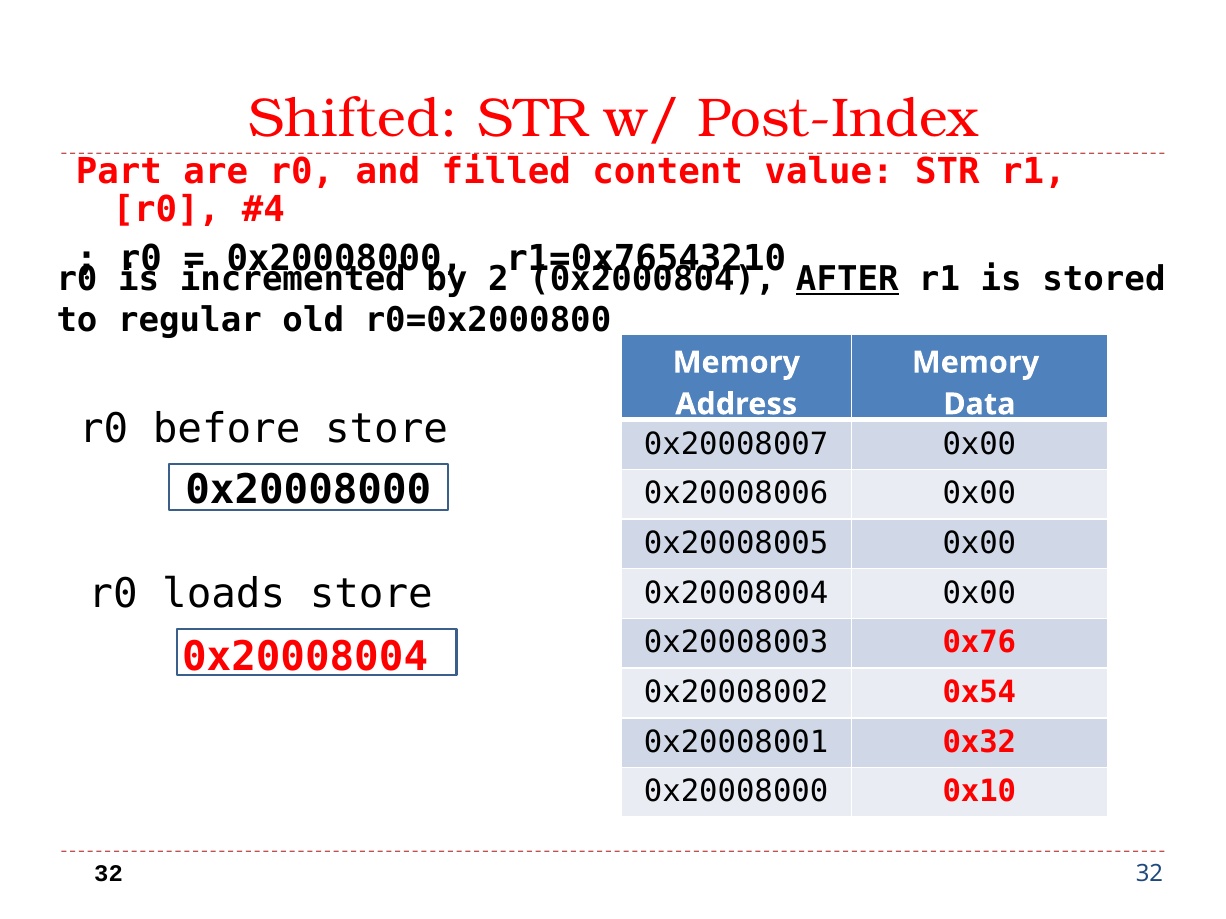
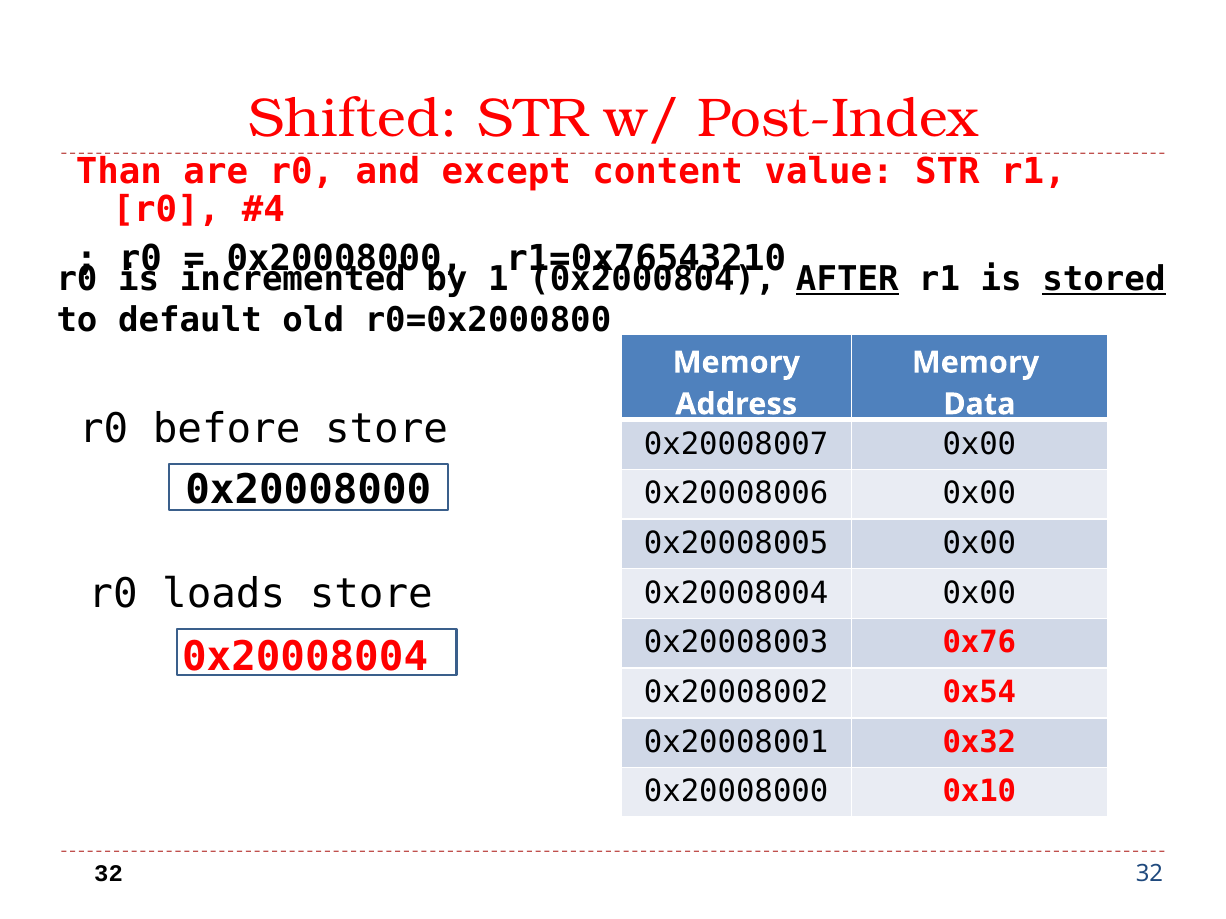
Part: Part -> Than
filled: filled -> except
2: 2 -> 1
stored underline: none -> present
regular: regular -> default
